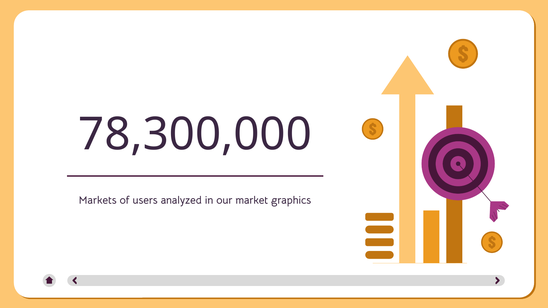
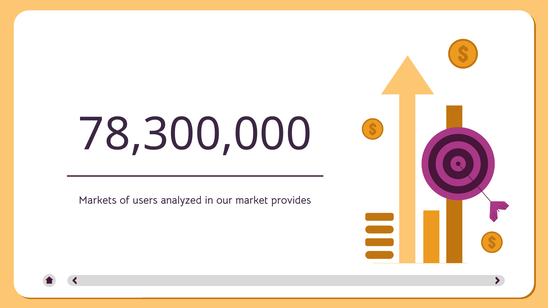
graphics: graphics -> provides
